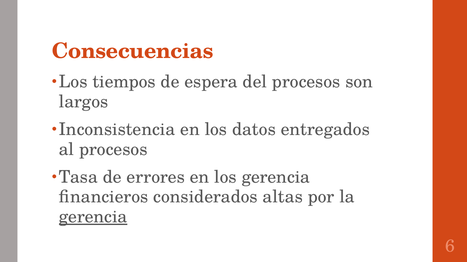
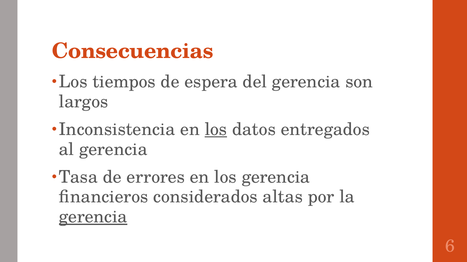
del procesos: procesos -> gerencia
los at (216, 130) underline: none -> present
al procesos: procesos -> gerencia
